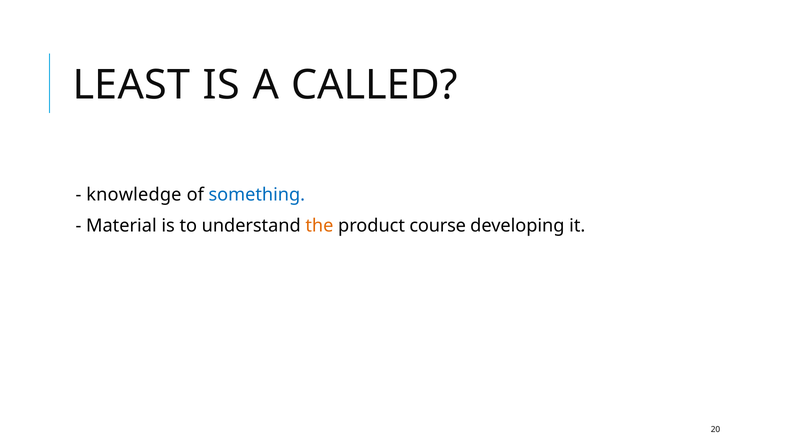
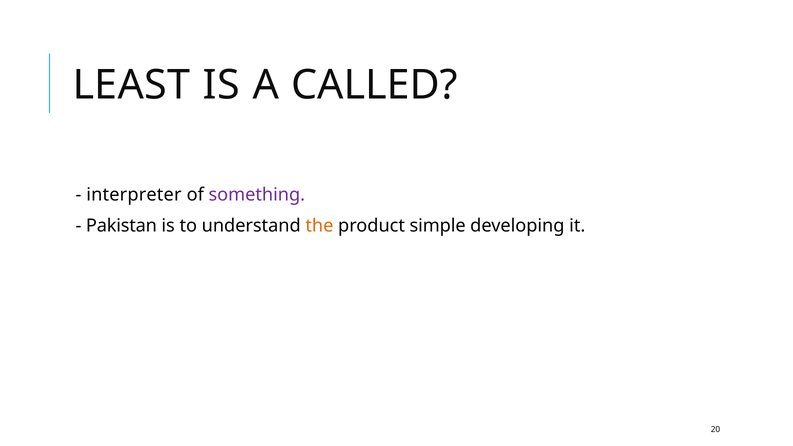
knowledge: knowledge -> interpreter
something colour: blue -> purple
Material: Material -> Pakistan
course: course -> simple
